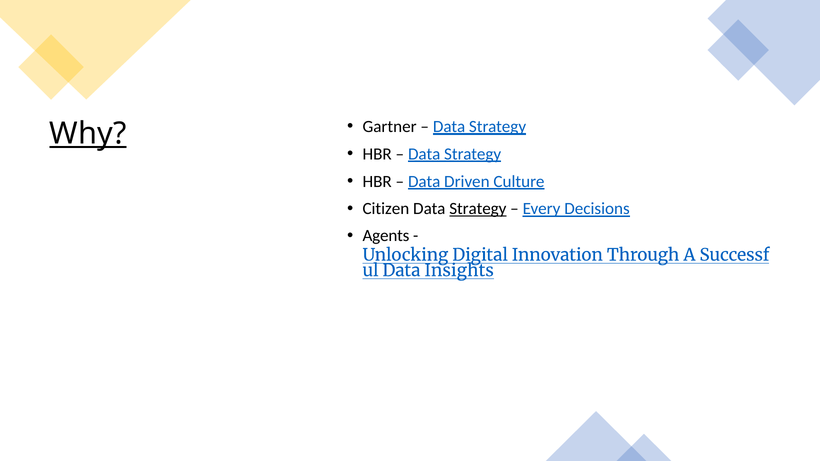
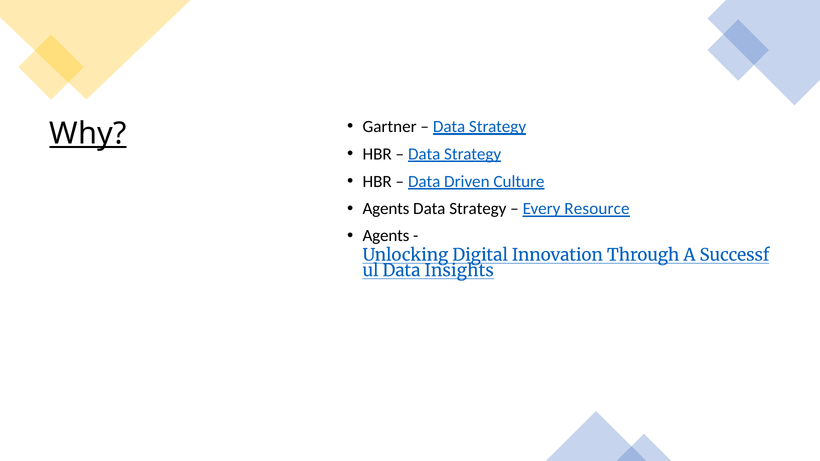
Citizen at (386, 209): Citizen -> Agents
Strategy at (478, 209) underline: present -> none
Decisions: Decisions -> Resource
